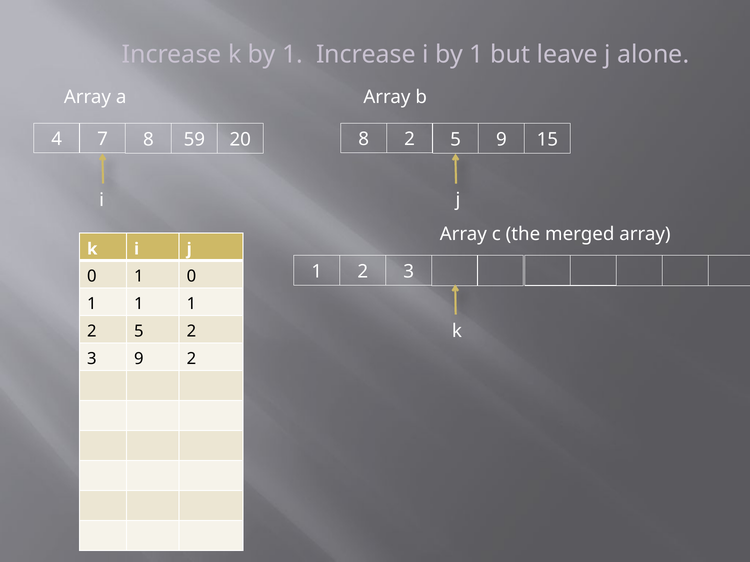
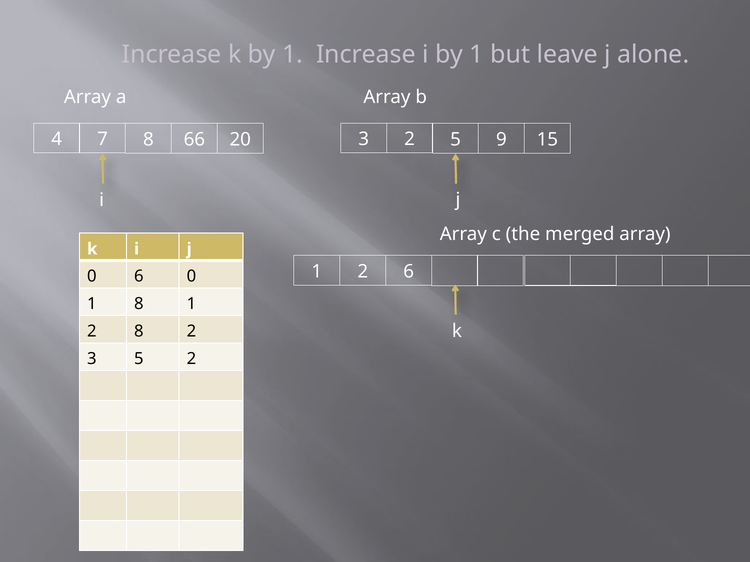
59: 59 -> 66
20 8: 8 -> 3
1 2 3: 3 -> 6
1 at (139, 277): 1 -> 6
1 at (139, 304): 1 -> 8
5 at (139, 332): 5 -> 8
3 9: 9 -> 5
